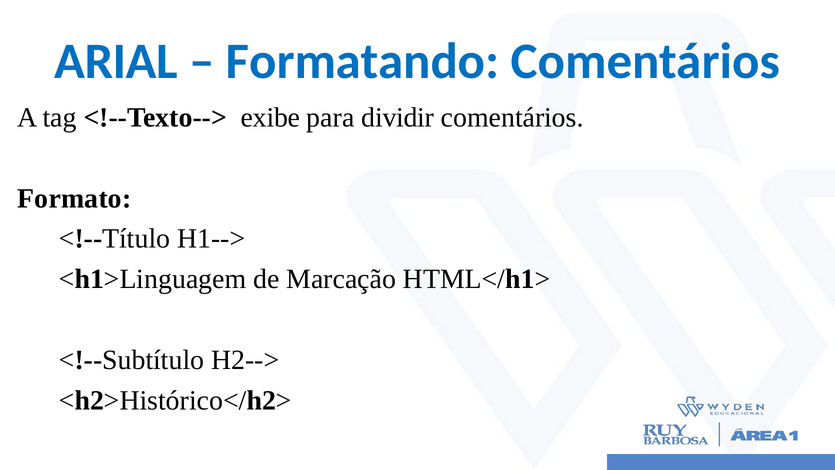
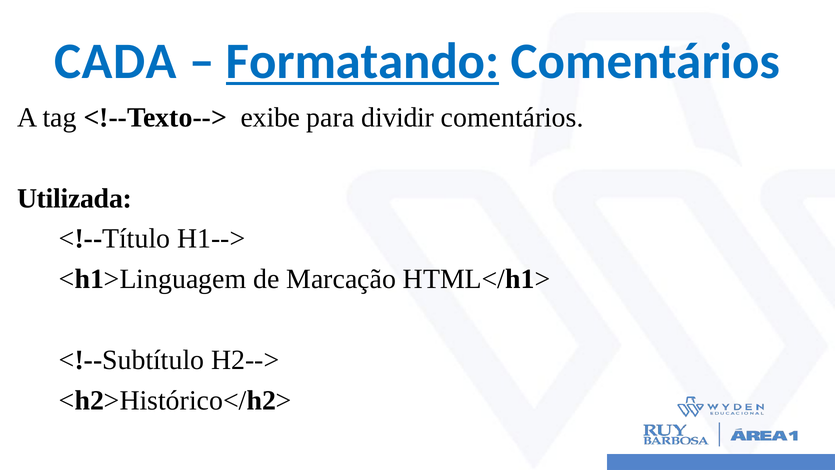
ARIAL: ARIAL -> CADA
Formatando underline: none -> present
Formato: Formato -> Utilizada
